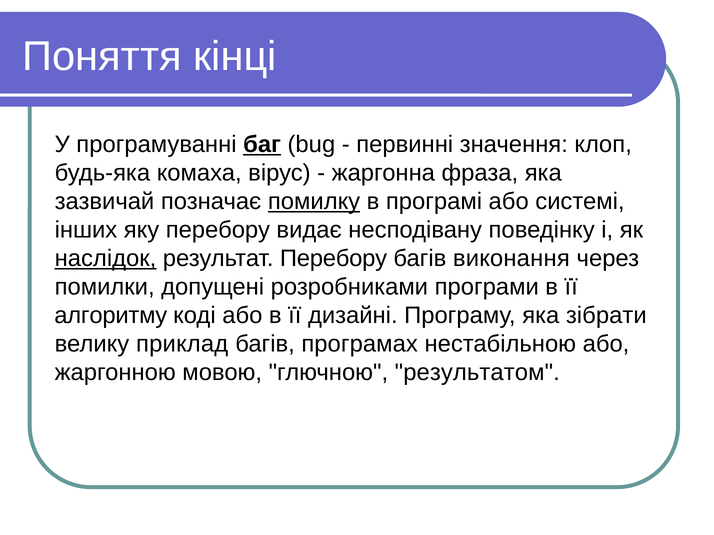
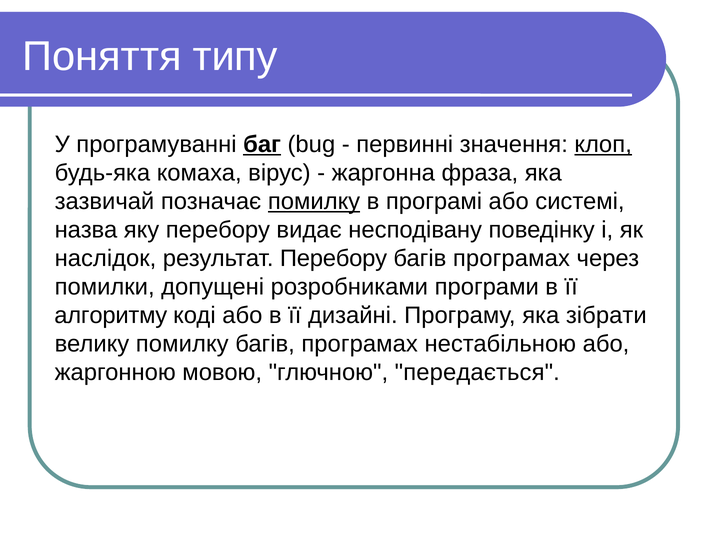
кінці: кінці -> типу
клоп underline: none -> present
інших: інших -> назва
наслідок underline: present -> none
виконання at (511, 259): виконання -> програмах
велику приклад: приклад -> помилку
результатом: результатом -> передається
